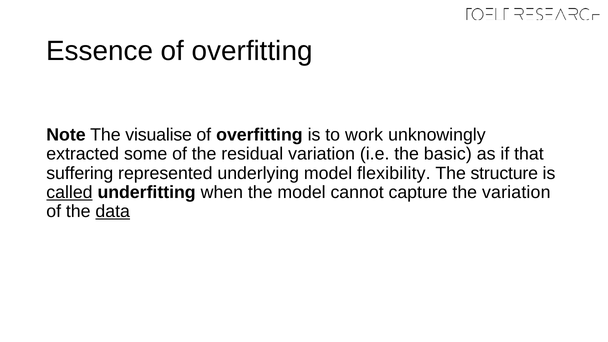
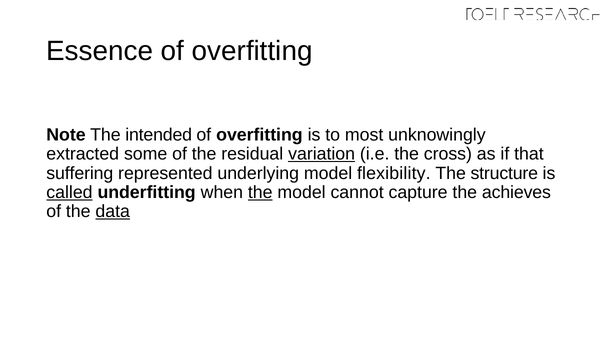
visualise: visualise -> intended
work: work -> most
variation at (322, 154) underline: none -> present
basic: basic -> cross
the at (260, 192) underline: none -> present
the variation: variation -> achieves
